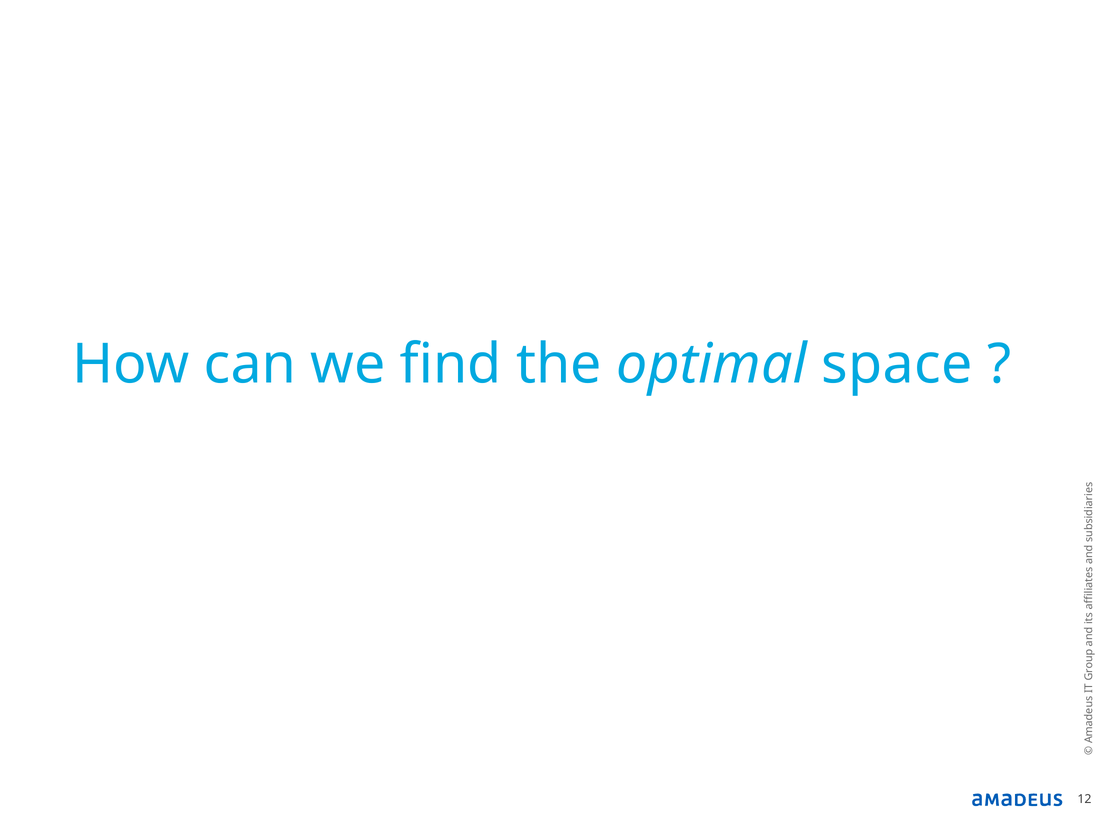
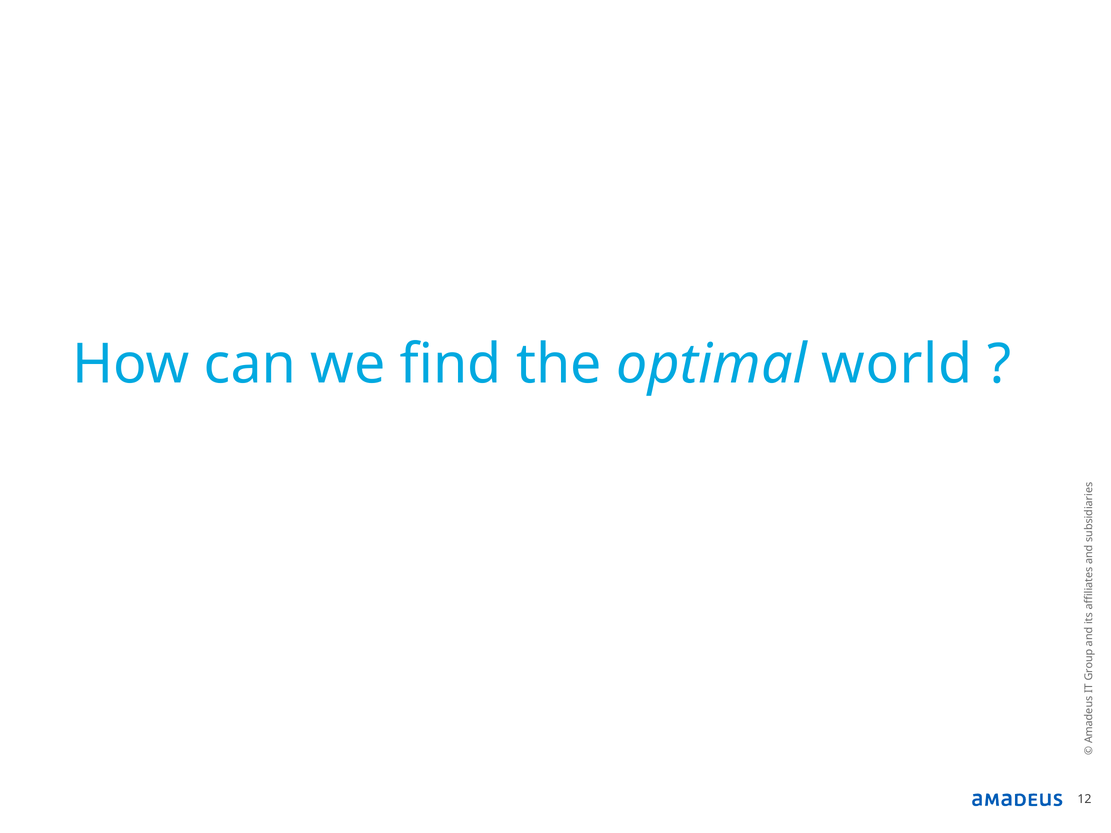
space: space -> world
